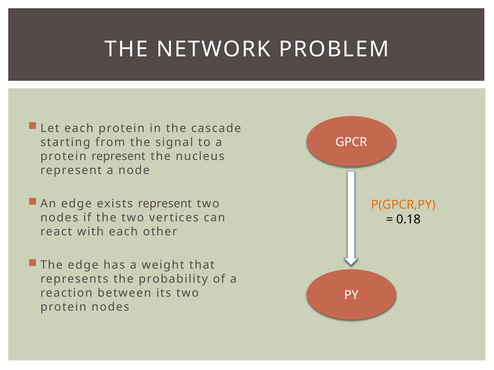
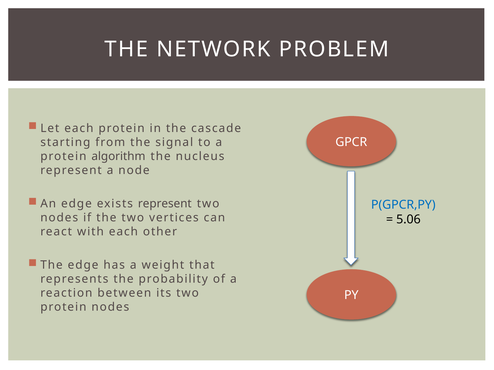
protein represent: represent -> algorithm
P(GPCR,PY colour: orange -> blue
0.18: 0.18 -> 5.06
